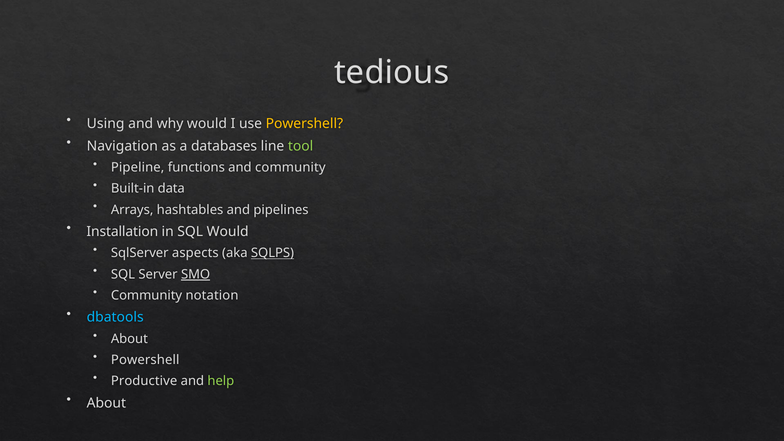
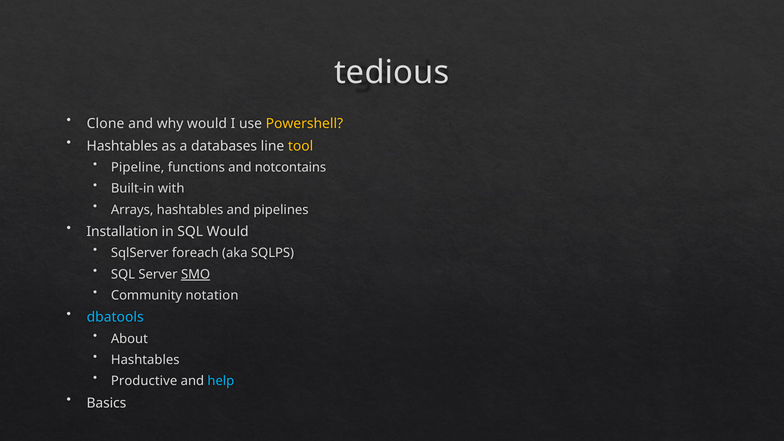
Using: Using -> Clone
Navigation at (122, 146): Navigation -> Hashtables
tool colour: light green -> yellow
and community: community -> notcontains
data: data -> with
aspects: aspects -> foreach
SQLPS underline: present -> none
Powershell at (145, 360): Powershell -> Hashtables
help colour: light green -> light blue
About at (106, 403): About -> Basics
